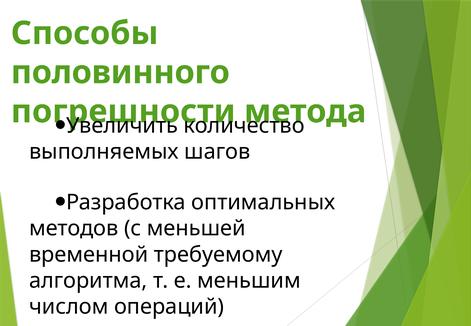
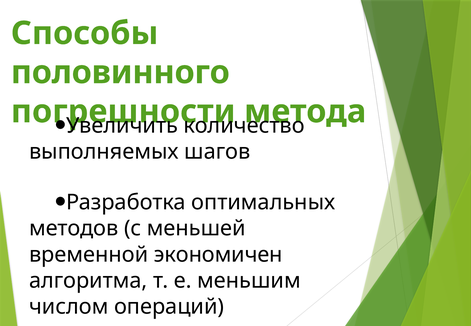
требуемому: требуемому -> экономичен
